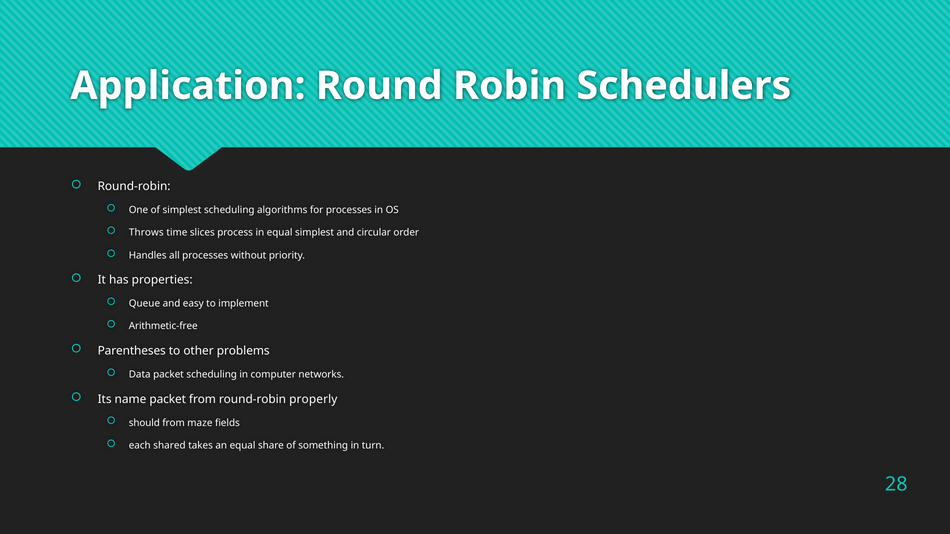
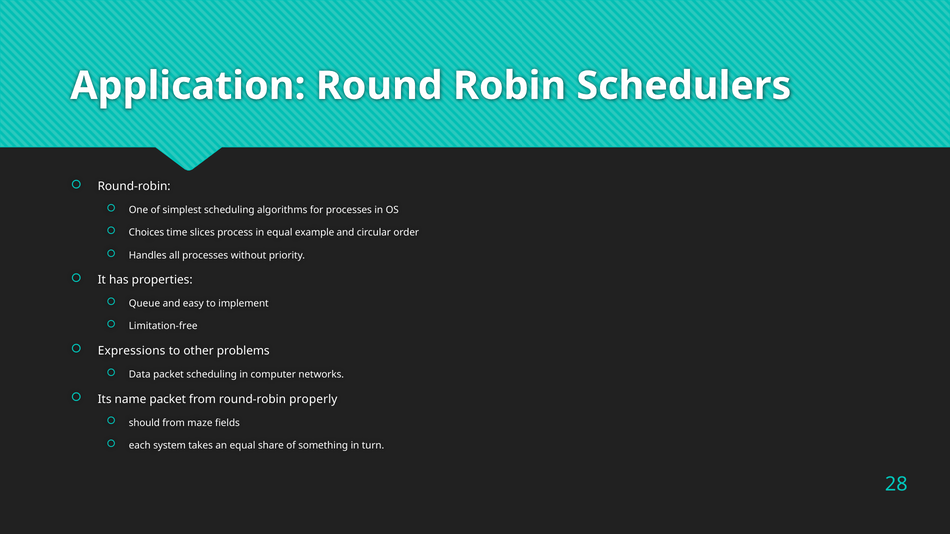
Throws: Throws -> Choices
equal simplest: simplest -> example
Arithmetic-free: Arithmetic-free -> Limitation-free
Parentheses: Parentheses -> Expressions
shared: shared -> system
